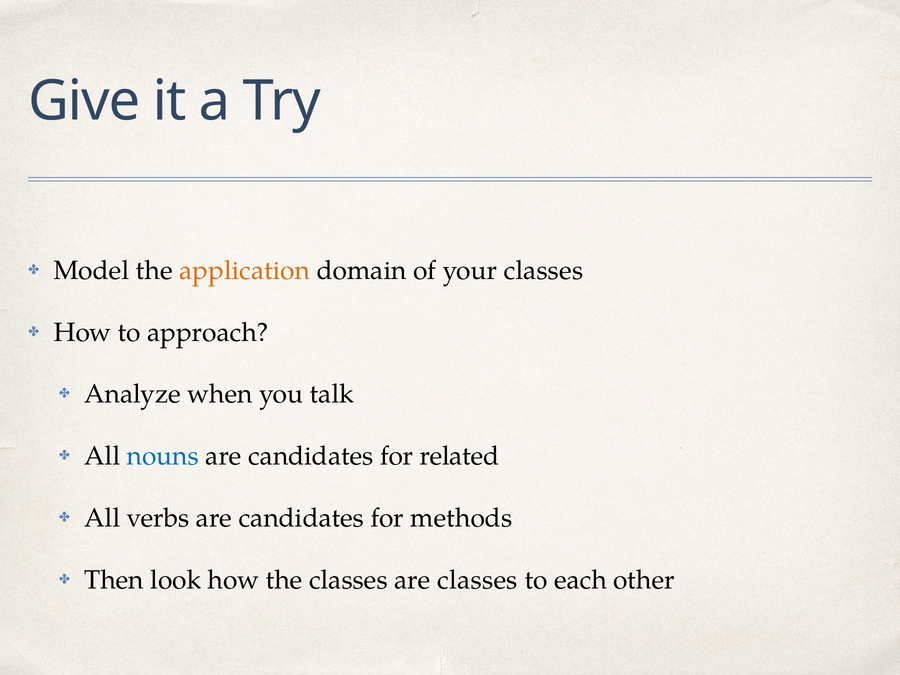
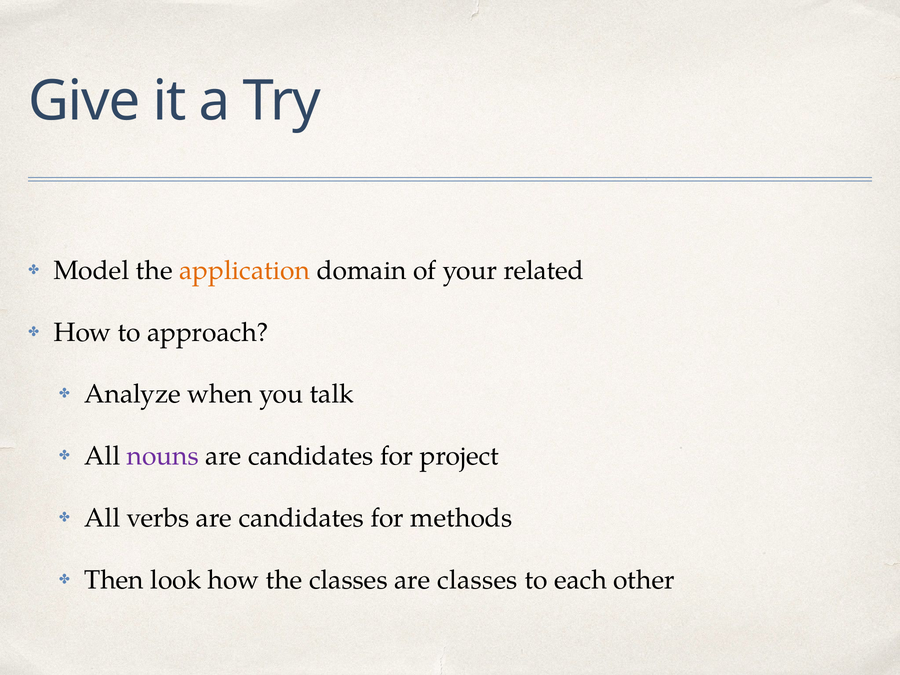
your classes: classes -> related
nouns colour: blue -> purple
related: related -> project
